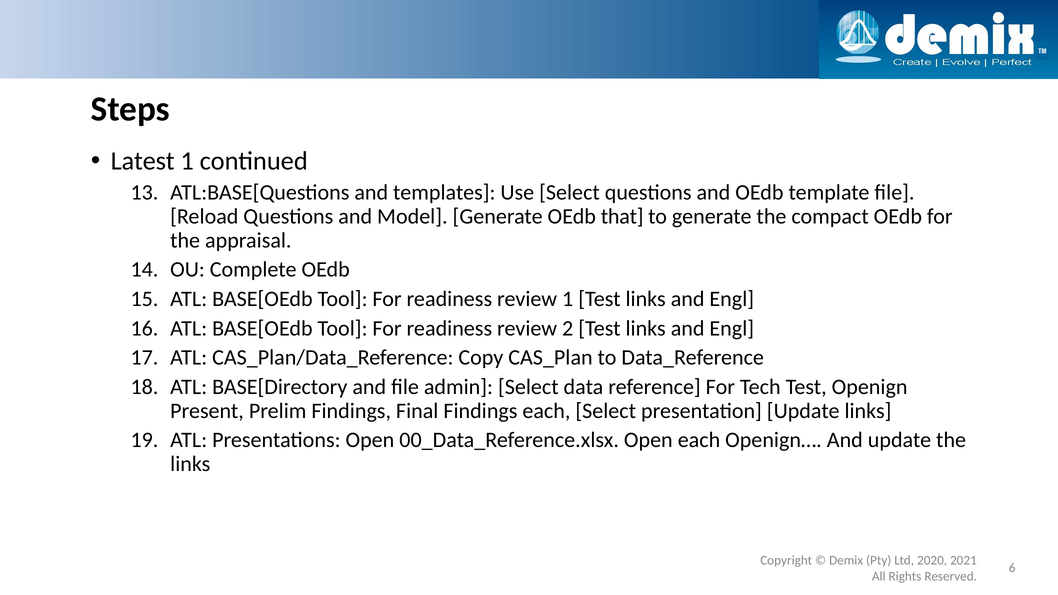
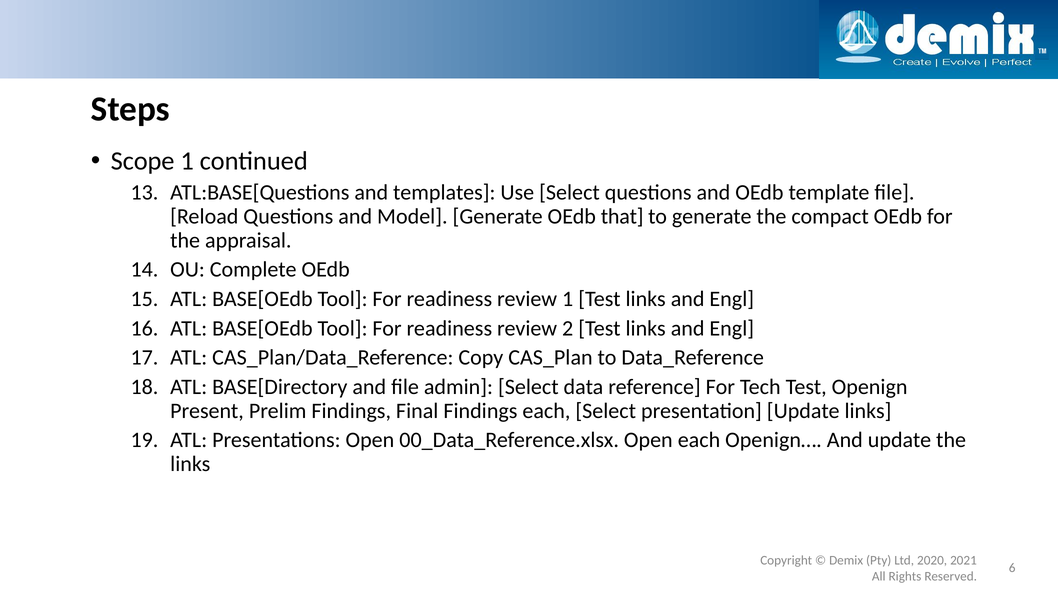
Latest: Latest -> Scope
